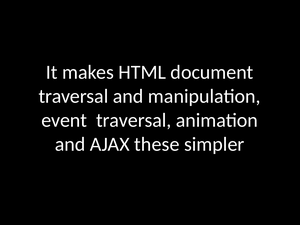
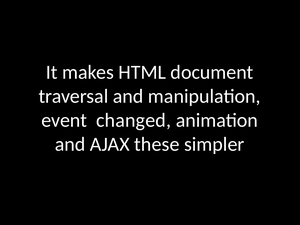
event traversal: traversal -> changed
